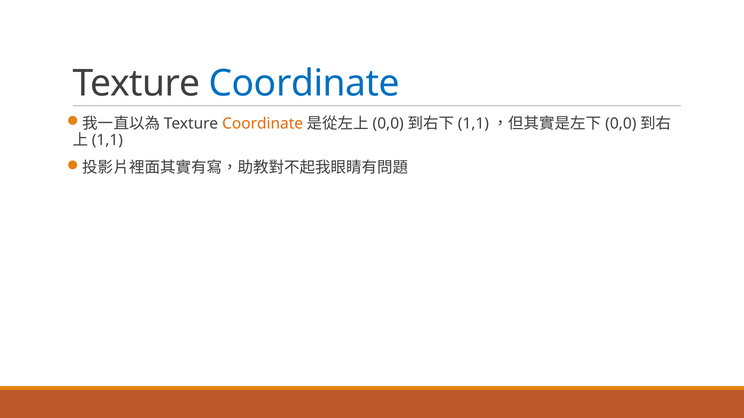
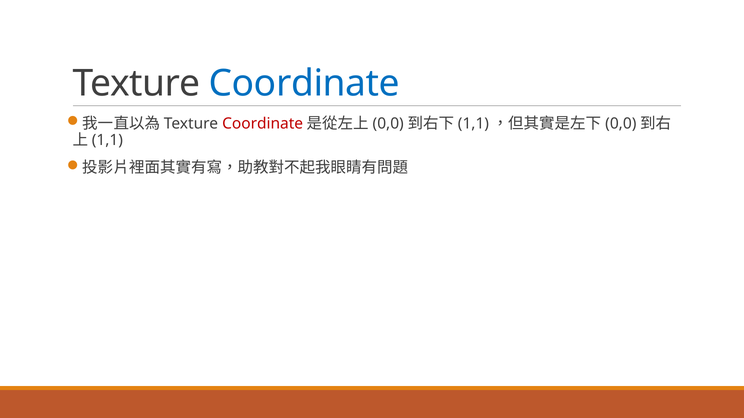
Coordinate at (263, 124) colour: orange -> red
